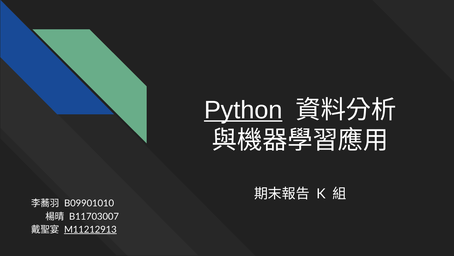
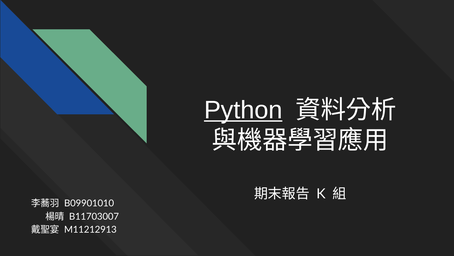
M11212913 underline: present -> none
